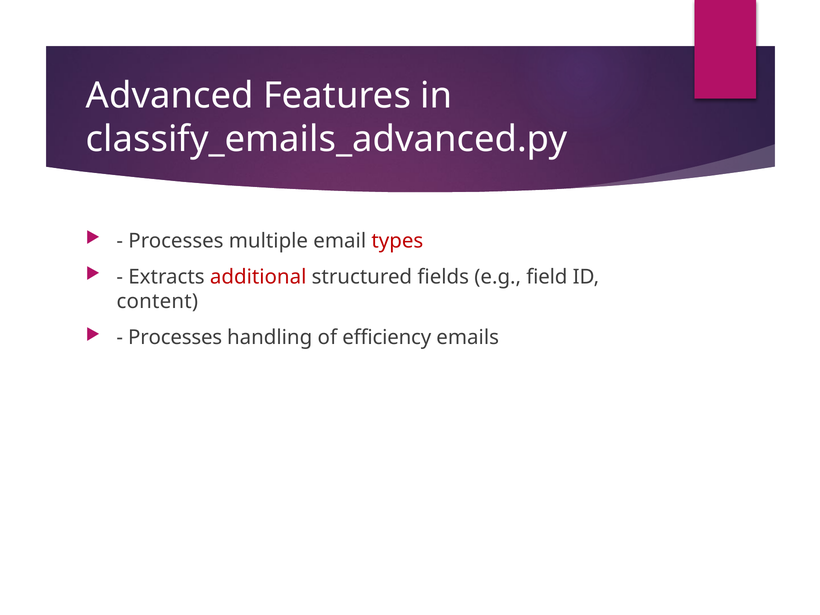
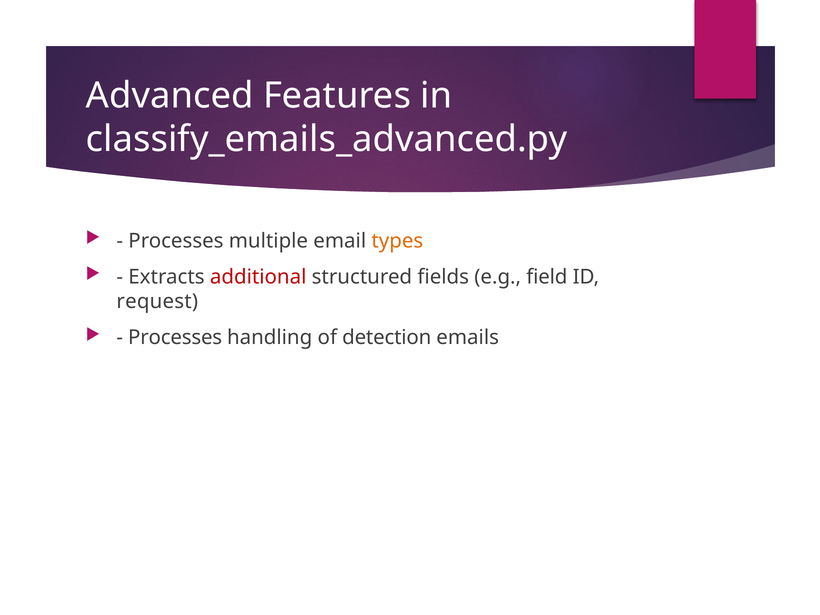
types colour: red -> orange
content: content -> request
efficiency: efficiency -> detection
